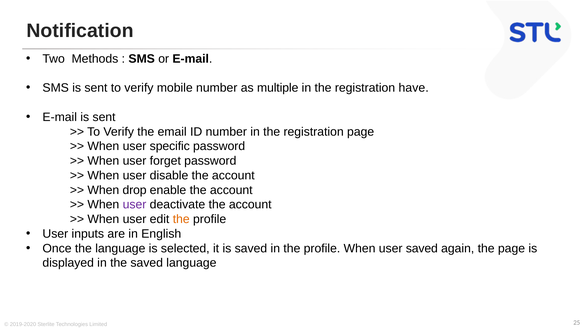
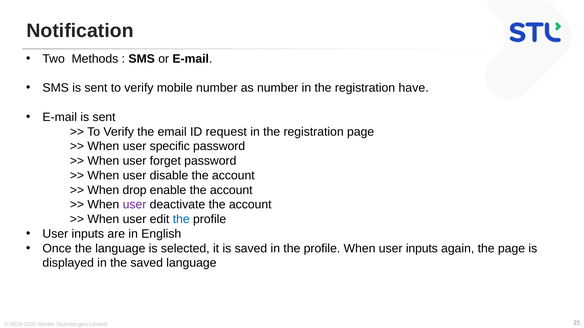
as multiple: multiple -> number
ID number: number -> request
the at (181, 220) colour: orange -> blue
When user saved: saved -> inputs
